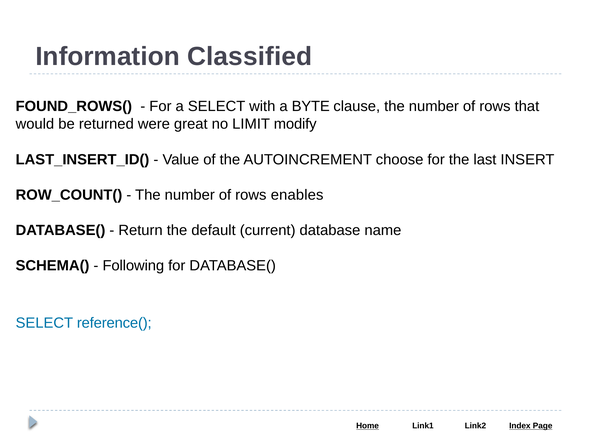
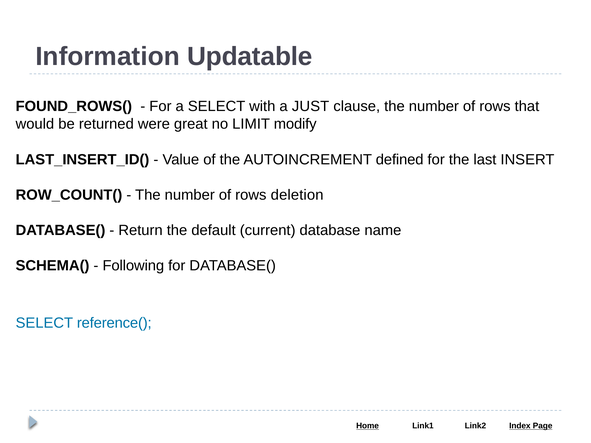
Classified: Classified -> Updatable
BYTE: BYTE -> JUST
choose: choose -> defined
enables: enables -> deletion
